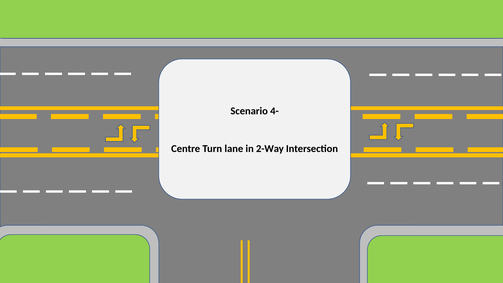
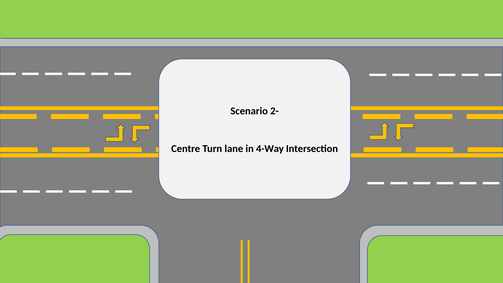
4-: 4- -> 2-
2-Way: 2-Way -> 4-Way
